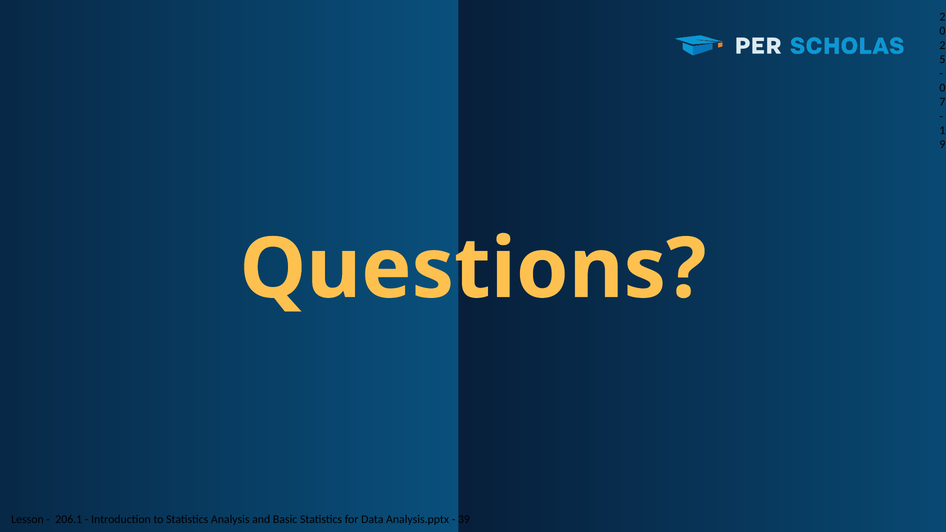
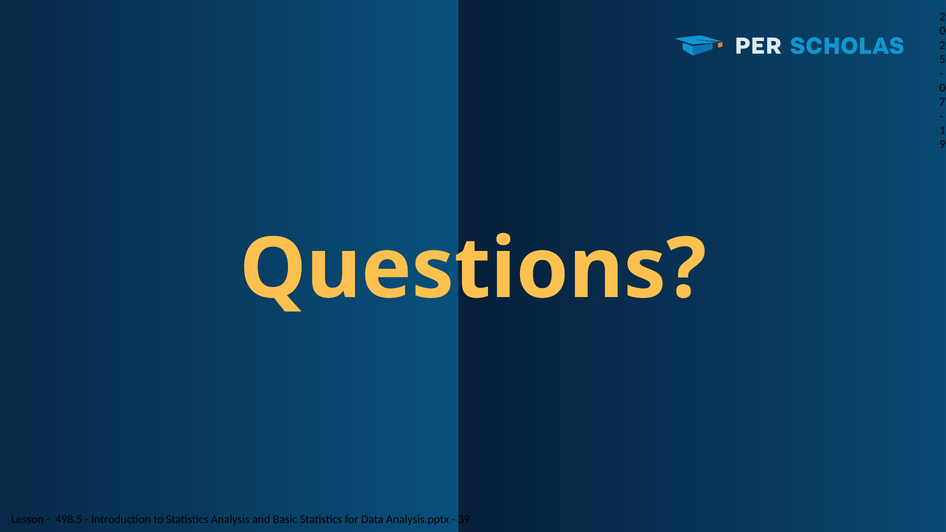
206.1: 206.1 -> 498.5
